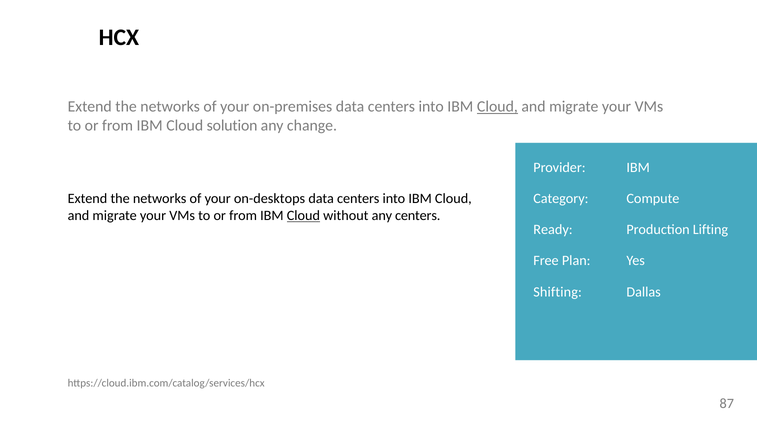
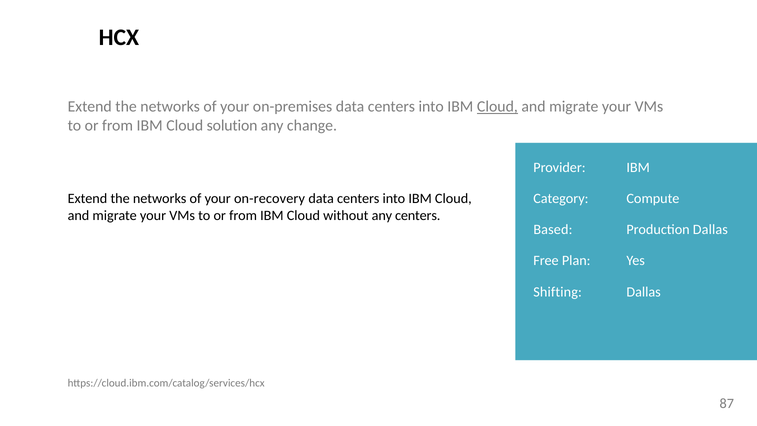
on-desktops: on-desktops -> on-recovery
Cloud at (303, 216) underline: present -> none
Ready: Ready -> Based
Production Lifting: Lifting -> Dallas
